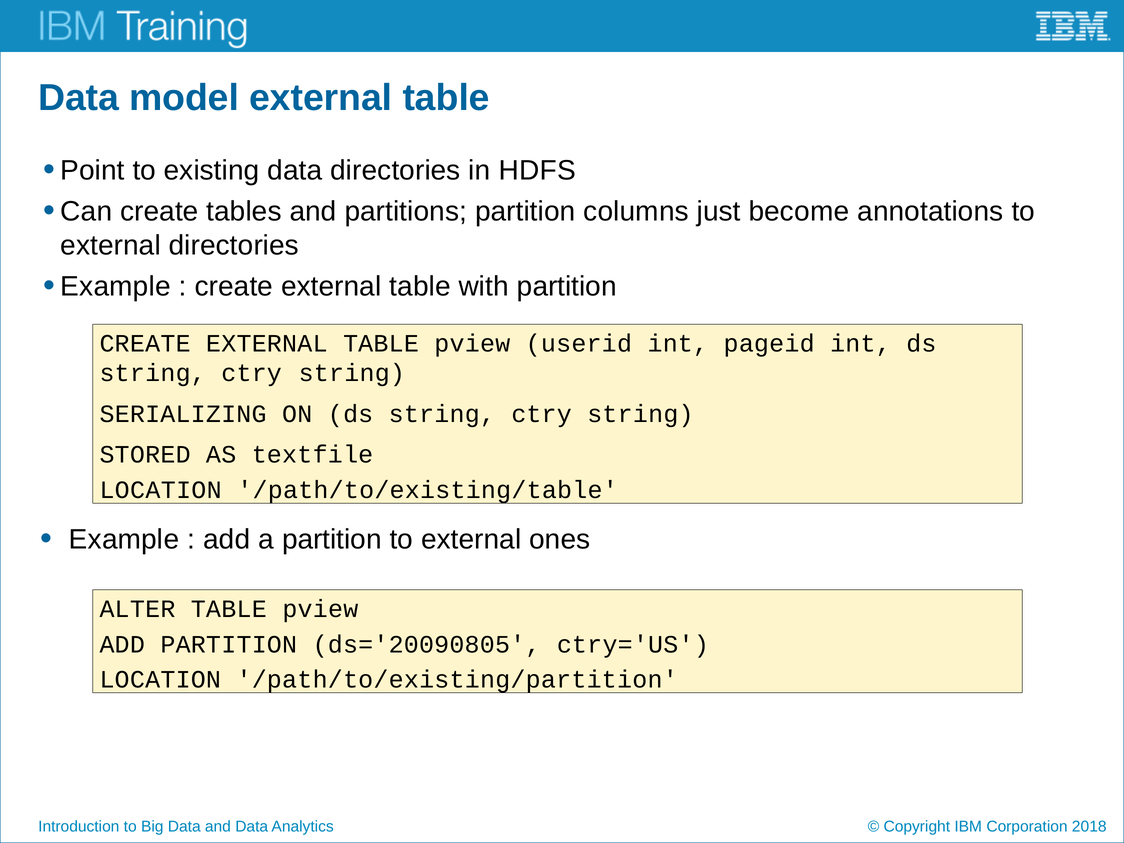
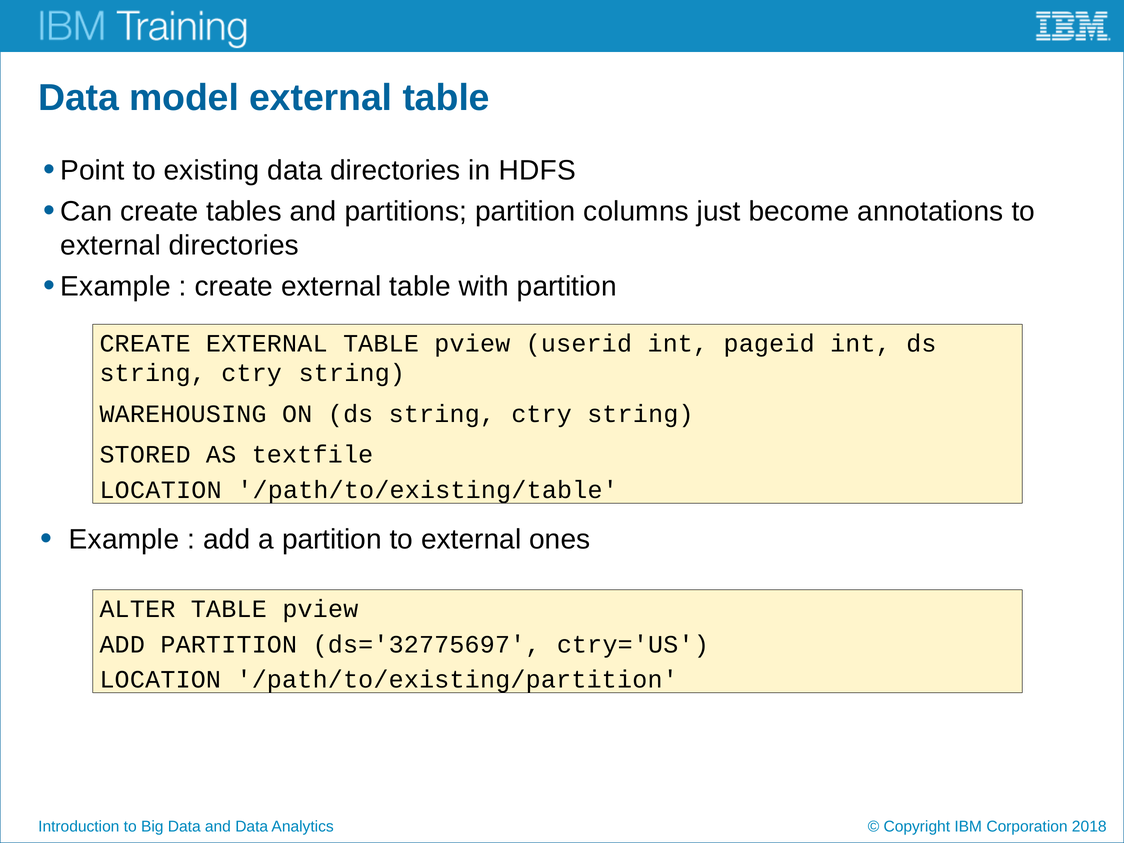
SERIALIZING: SERIALIZING -> WAREHOUSING
ds='20090805: ds='20090805 -> ds='32775697
